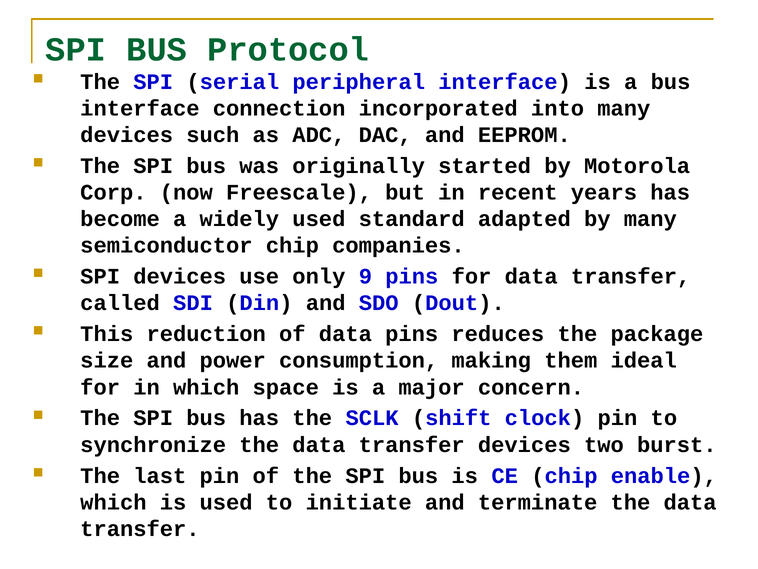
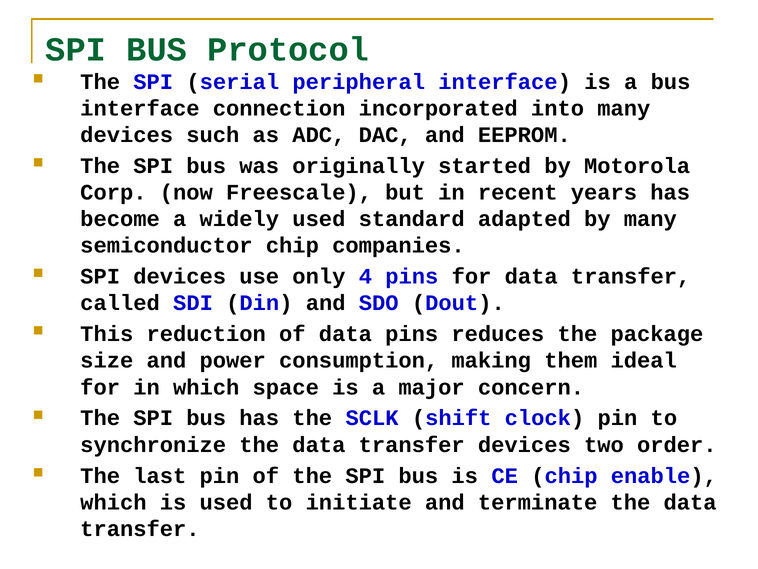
9: 9 -> 4
burst: burst -> order
